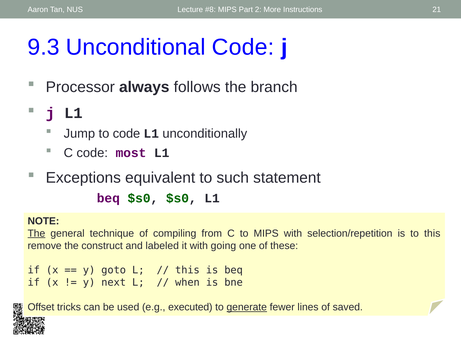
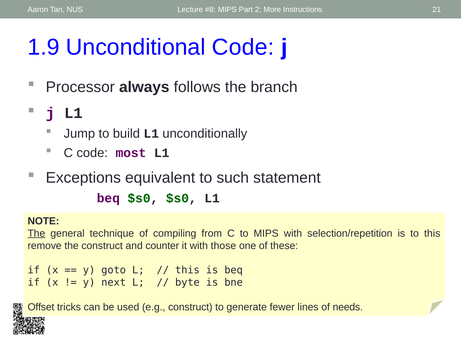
9.3: 9.3 -> 1.9
to code: code -> build
labeled: labeled -> counter
going: going -> those
when: when -> byte
e.g executed: executed -> construct
generate underline: present -> none
saved: saved -> needs
